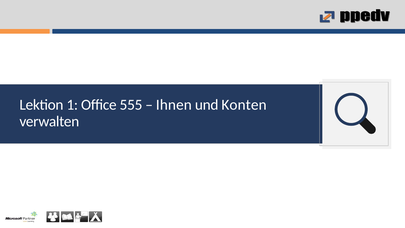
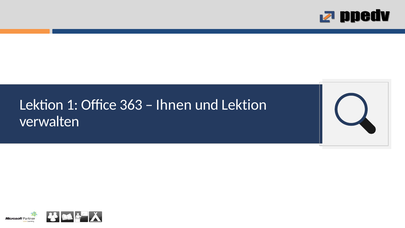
555: 555 -> 363
und Konten: Konten -> Lektion
